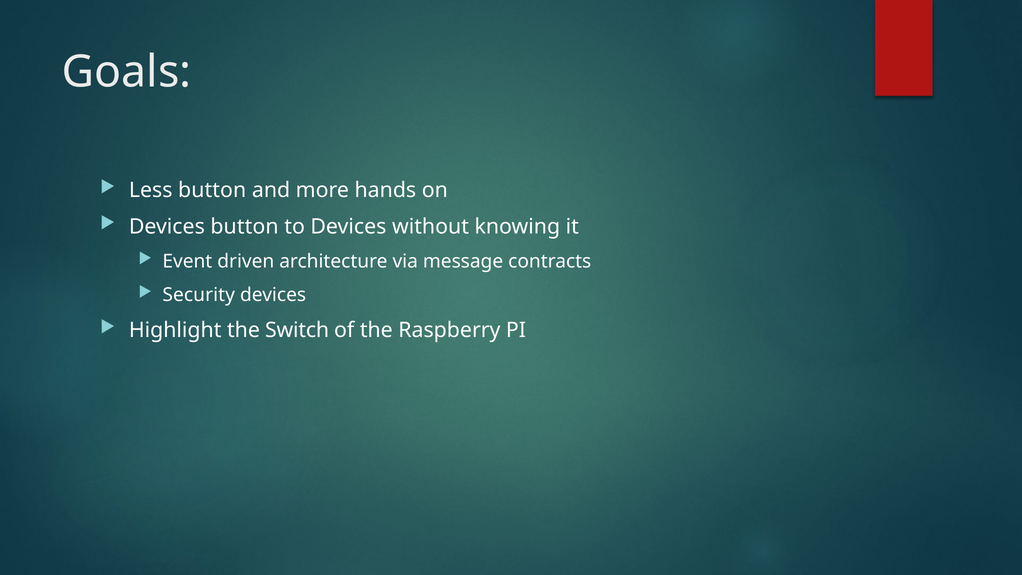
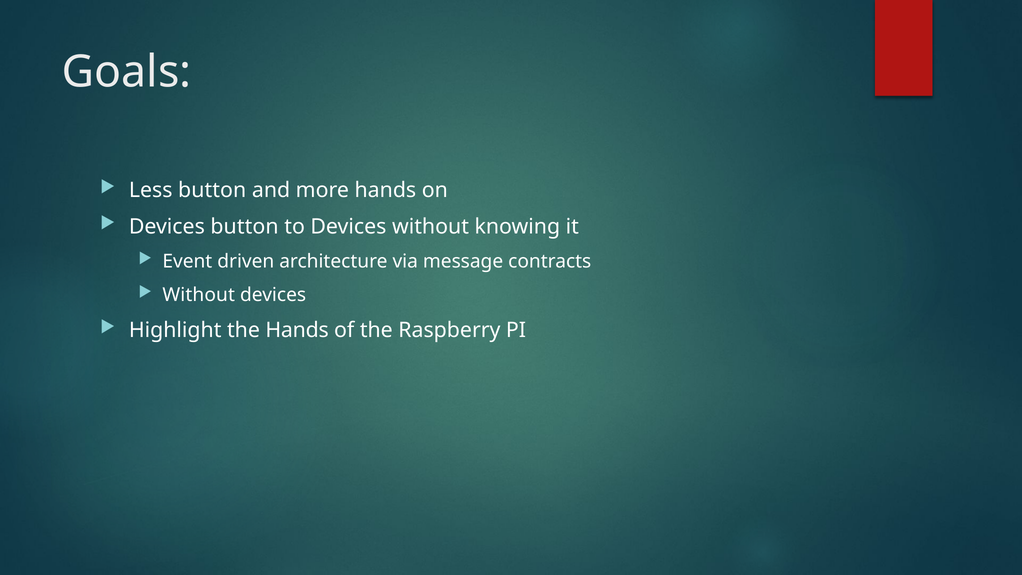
Security at (199, 295): Security -> Without
the Switch: Switch -> Hands
